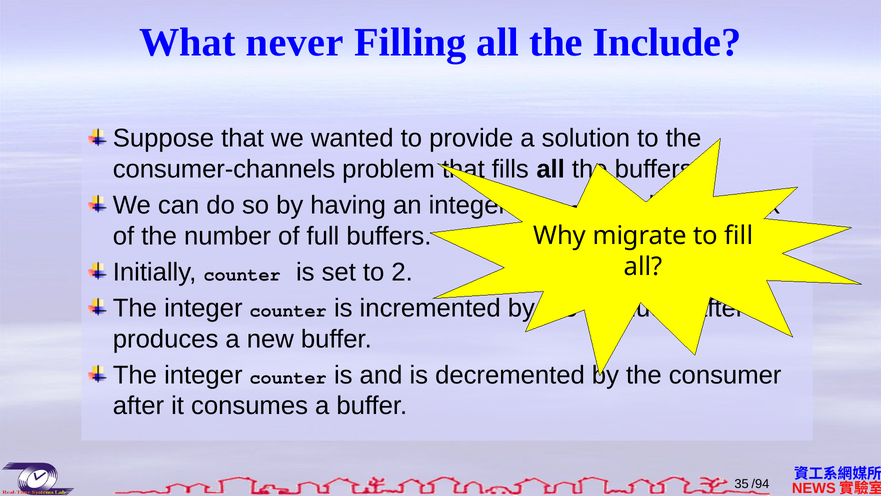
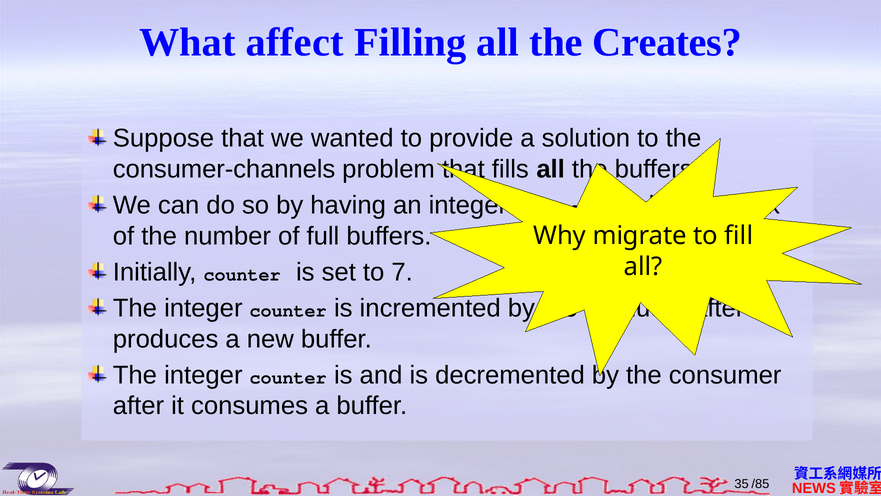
never: never -> affect
Include: Include -> Creates
2: 2 -> 7
/94: /94 -> /85
